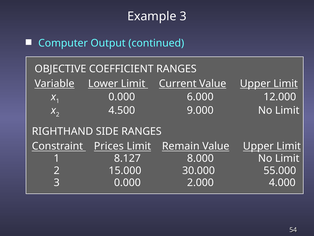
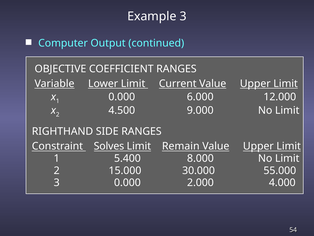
Prices: Prices -> Solves
8.127: 8.127 -> 5.400
